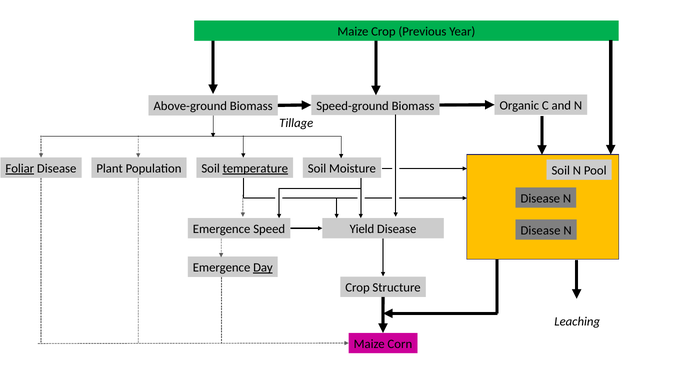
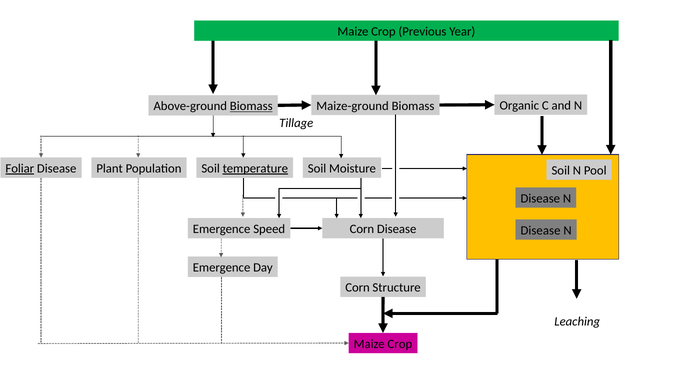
Speed-ground: Speed-ground -> Maize-ground
Biomass at (251, 106) underline: none -> present
Yield at (362, 229): Yield -> Corn
Day underline: present -> none
Crop at (358, 288): Crop -> Corn
Corn at (400, 344): Corn -> Crop
